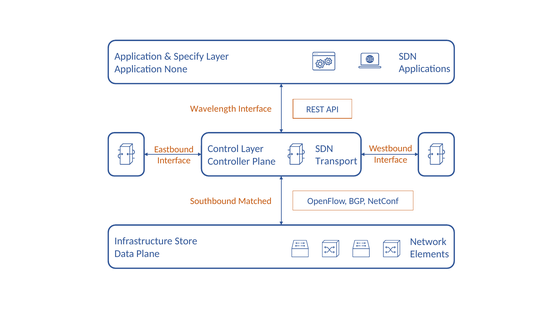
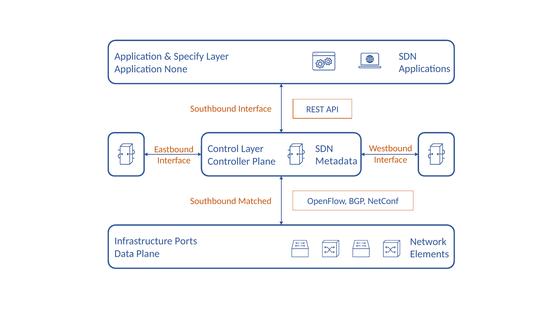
Wavelength at (213, 109): Wavelength -> Southbound
Transport: Transport -> Metadata
Store: Store -> Ports
